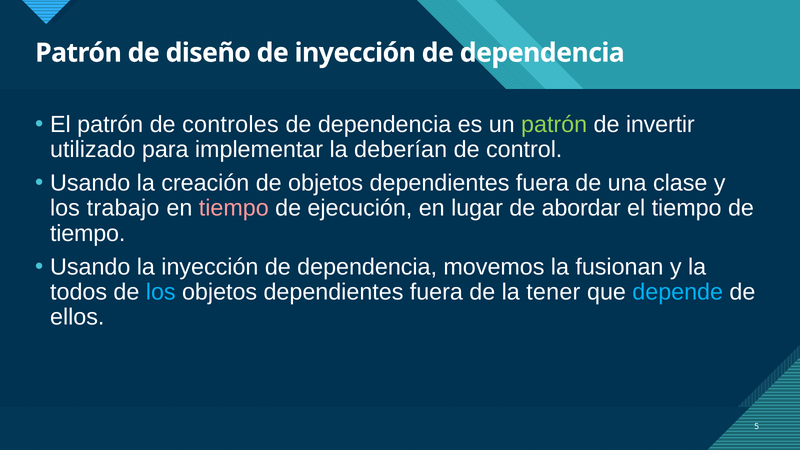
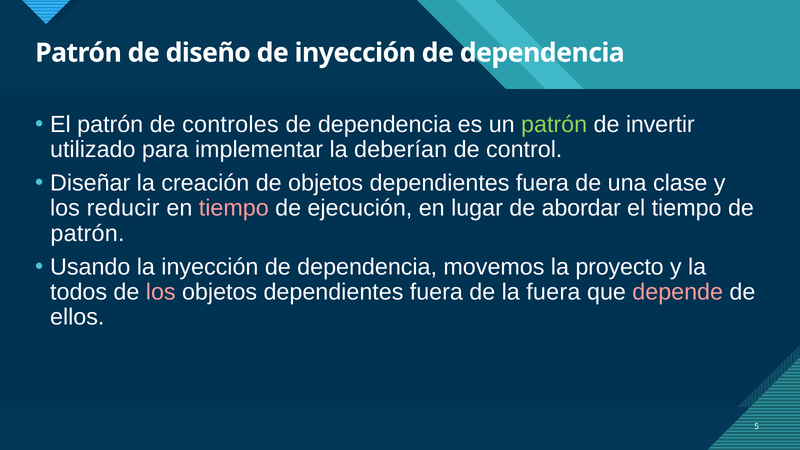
Usando at (90, 183): Usando -> Diseñar
trabajo: trabajo -> reducir
tiempo at (88, 233): tiempo -> patrón
fusionan: fusionan -> proyecto
los at (161, 292) colour: light blue -> pink
la tener: tener -> fuera
depende colour: light blue -> pink
